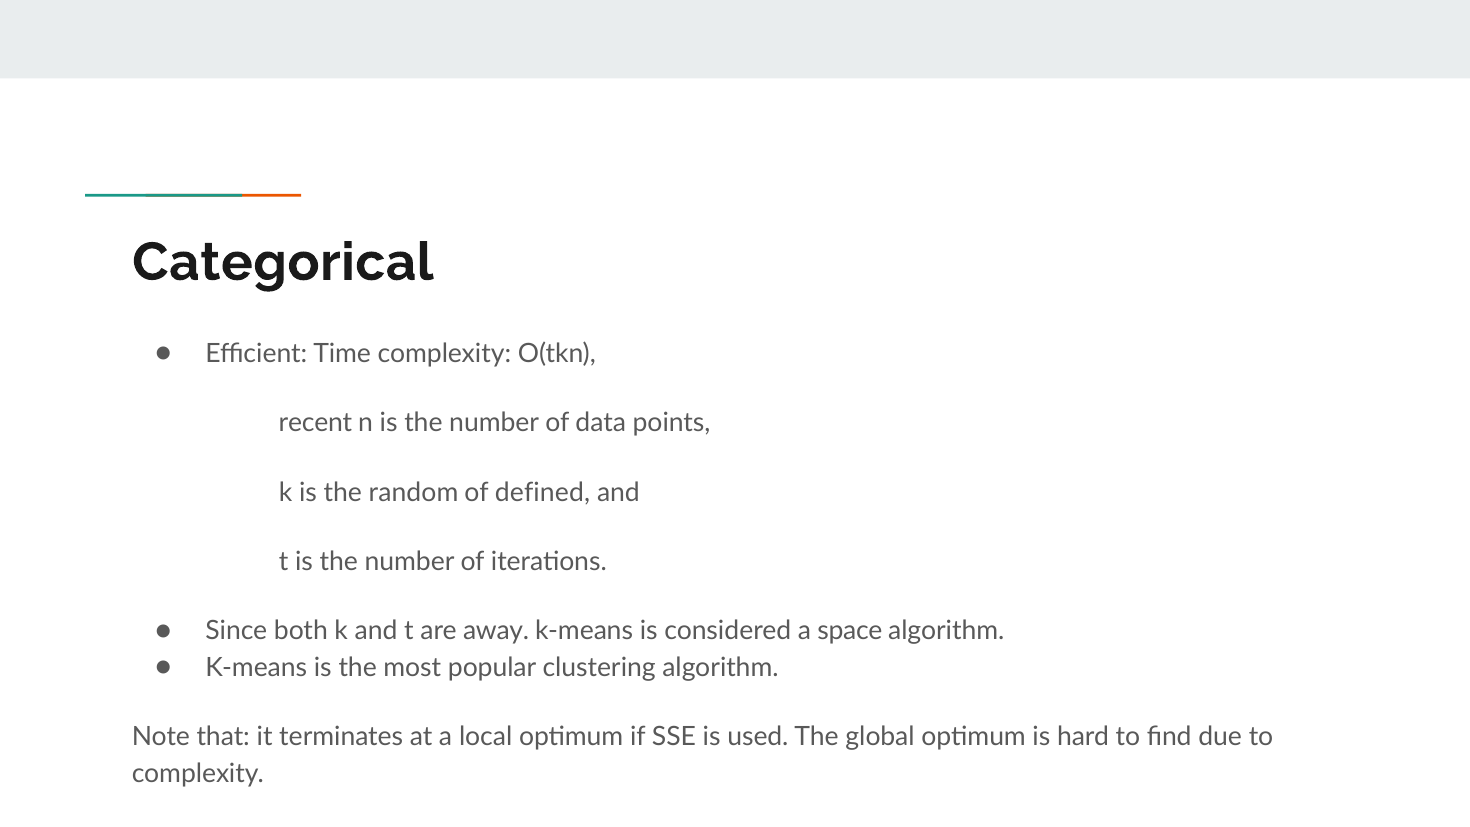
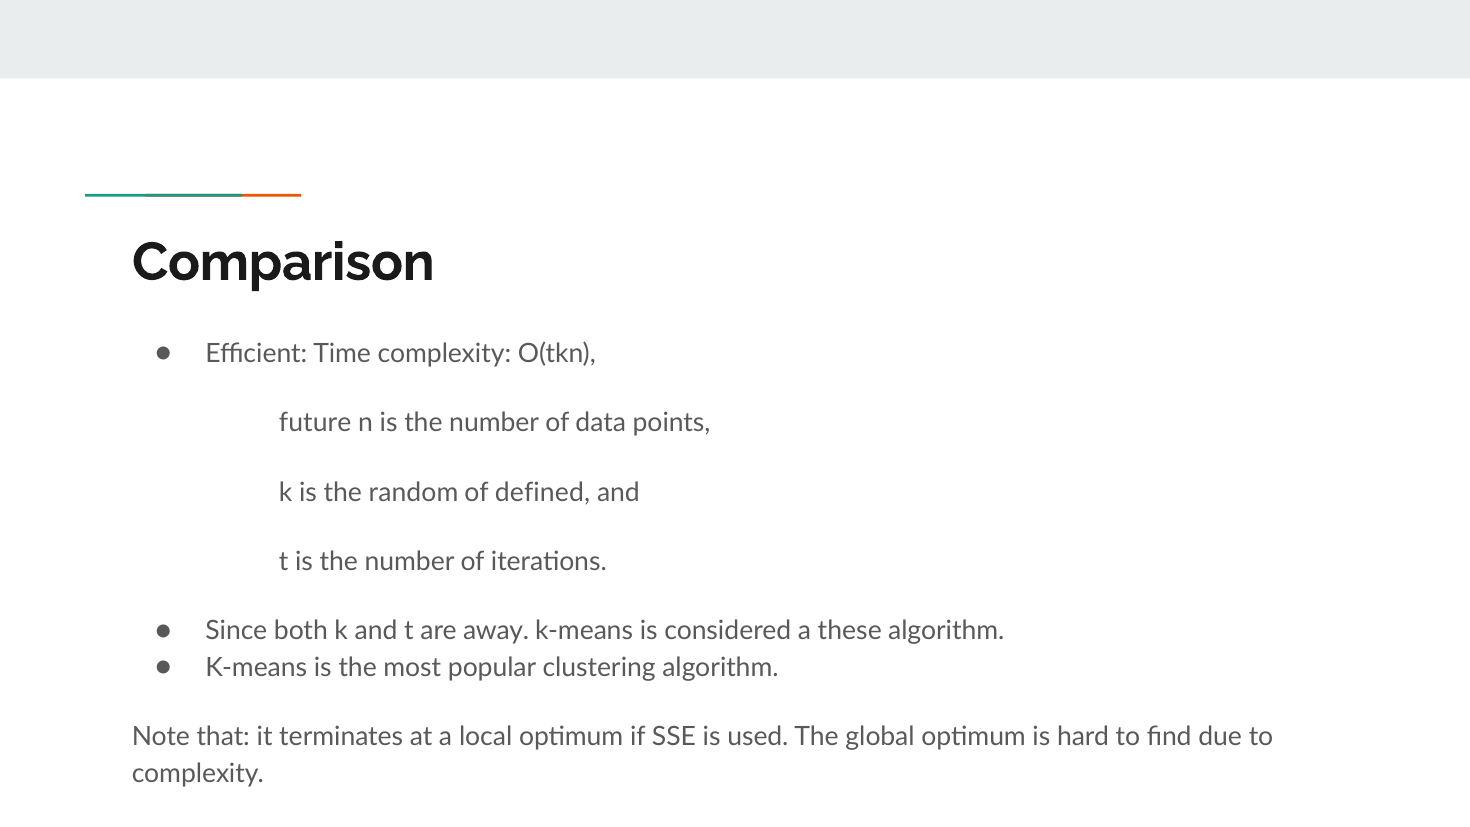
Categorical: Categorical -> Comparison
recent: recent -> future
space: space -> these
